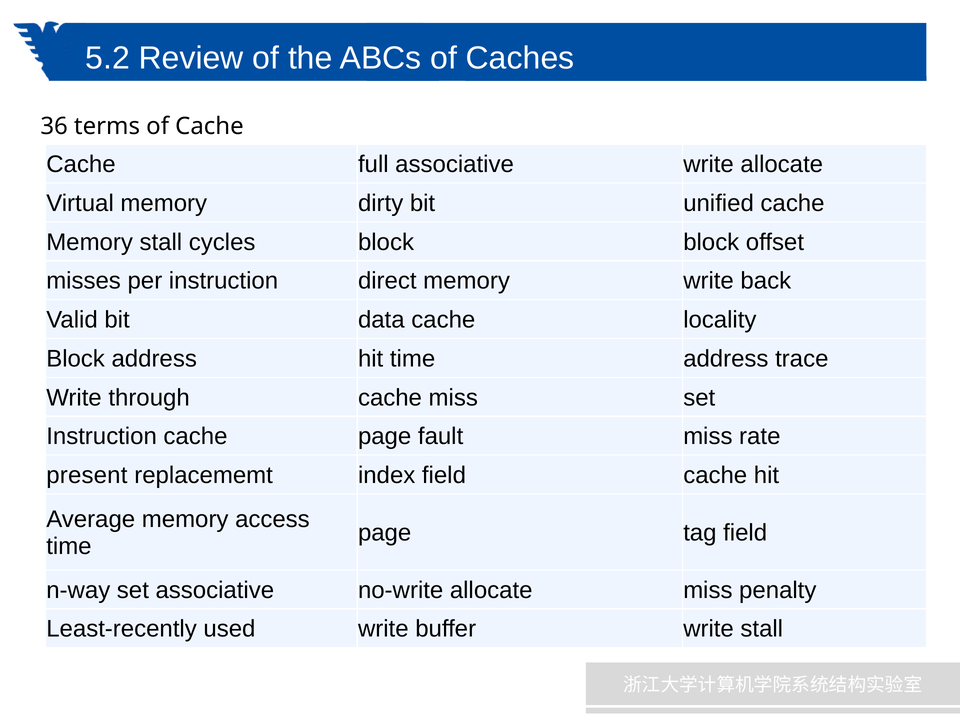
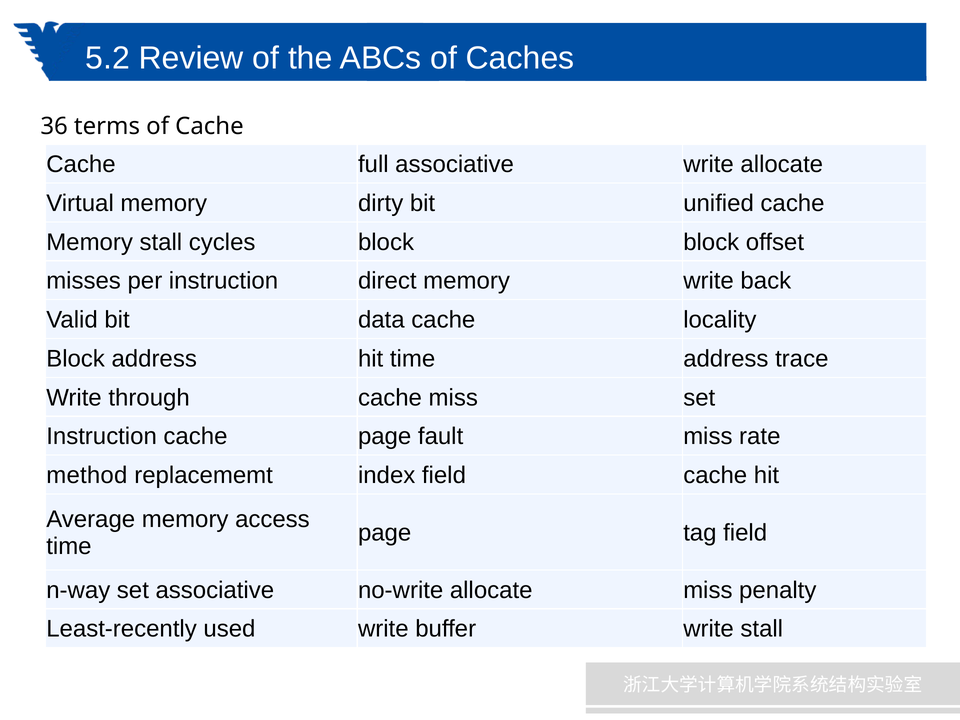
present: present -> method
